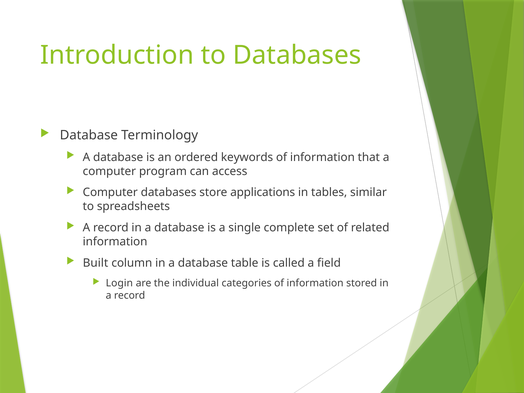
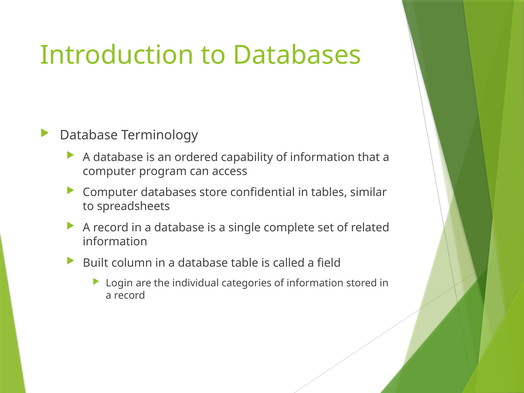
keywords: keywords -> capability
applications: applications -> confidential
